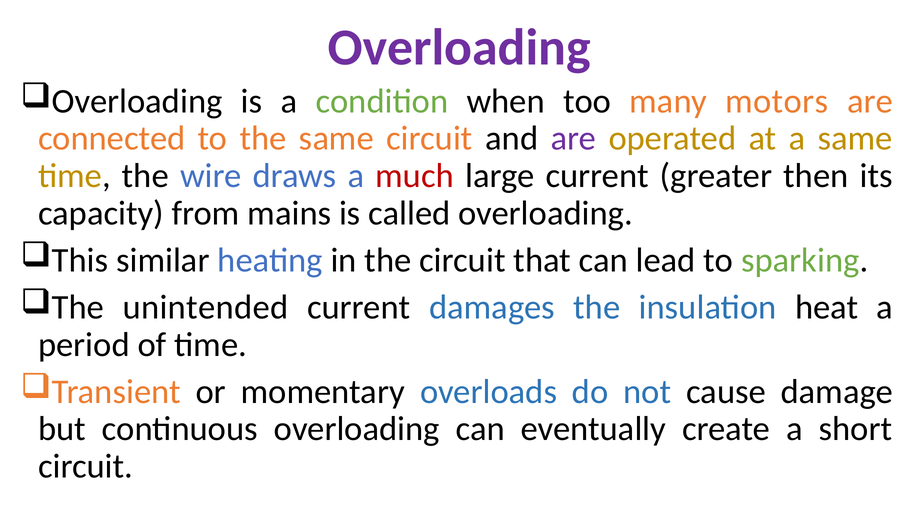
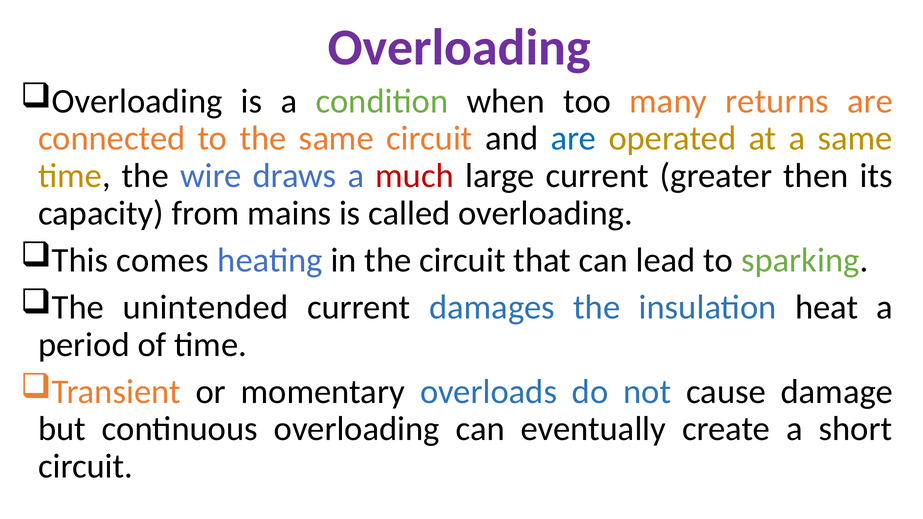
motors: motors -> returns
are at (573, 139) colour: purple -> blue
similar: similar -> comes
